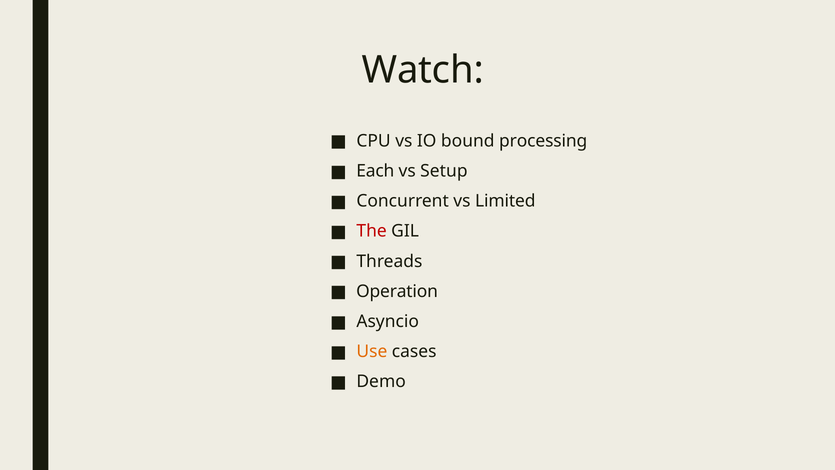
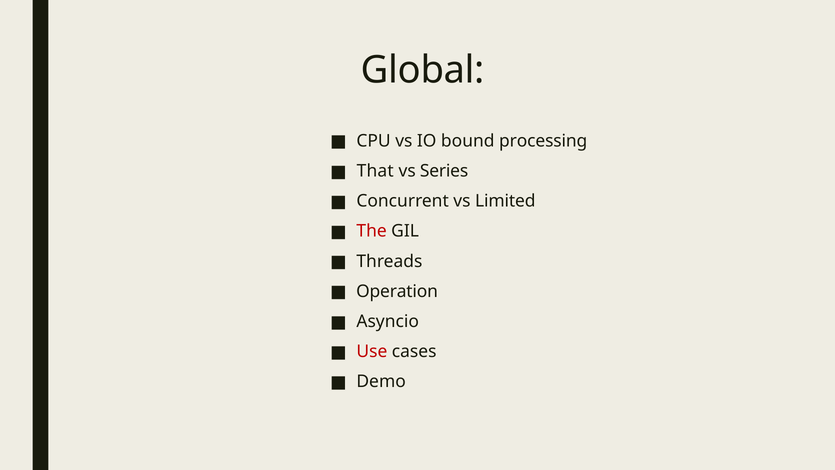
Watch: Watch -> Global
Each: Each -> That
Setup: Setup -> Series
Use colour: orange -> red
